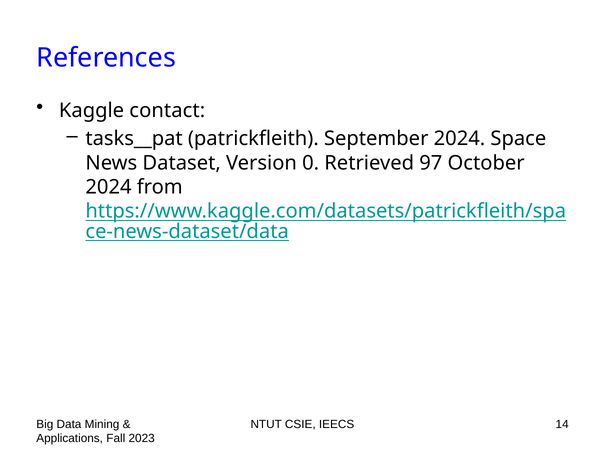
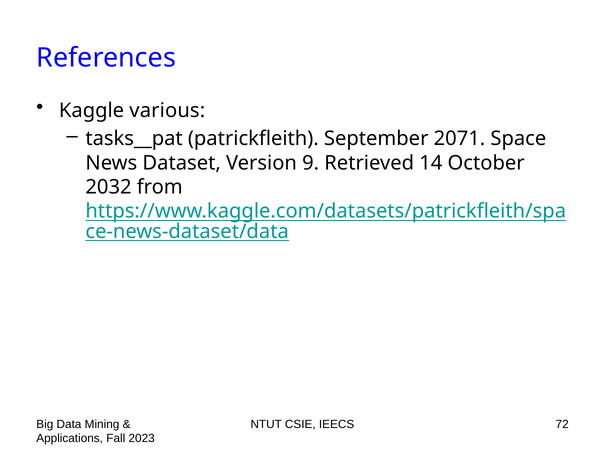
contact: contact -> various
September 2024: 2024 -> 2071
0: 0 -> 9
97: 97 -> 14
2024 at (109, 187): 2024 -> 2032
14: 14 -> 72
